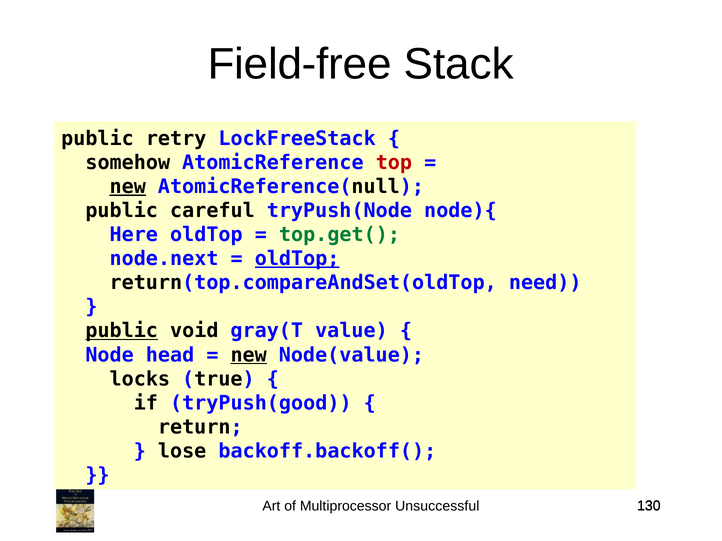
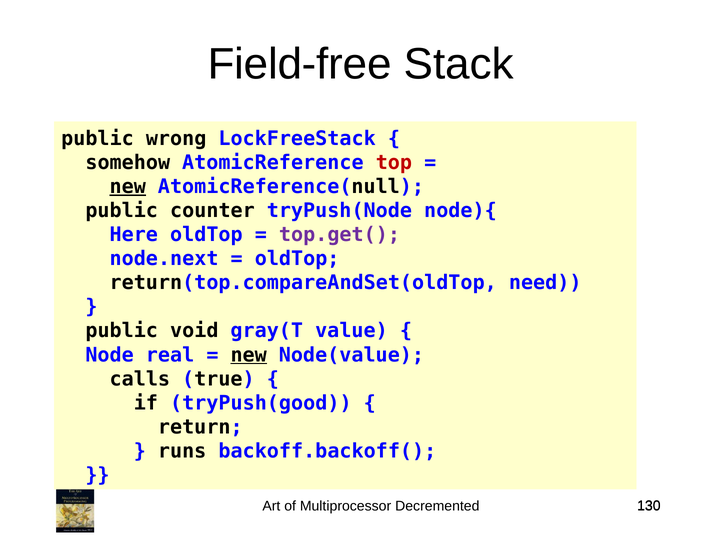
retry: retry -> wrong
careful: careful -> counter
top.get( colour: green -> purple
oldTop at (297, 259) underline: present -> none
public at (122, 331) underline: present -> none
head: head -> real
locks: locks -> calls
lose: lose -> runs
Unsuccessful: Unsuccessful -> Decremented
